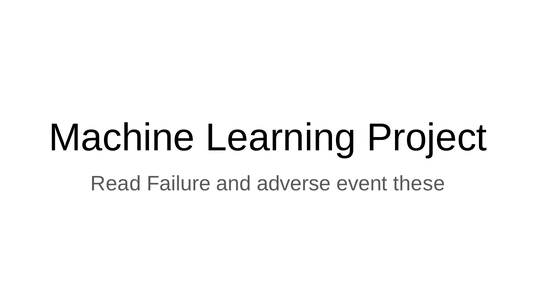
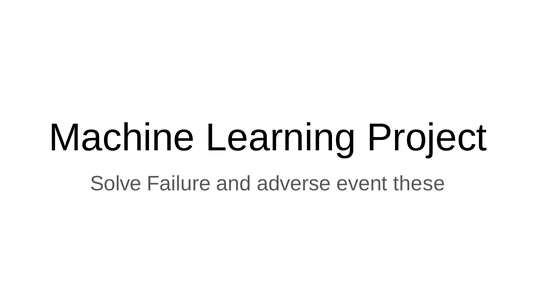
Read: Read -> Solve
